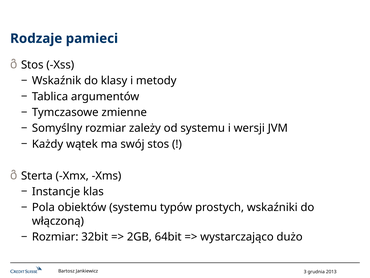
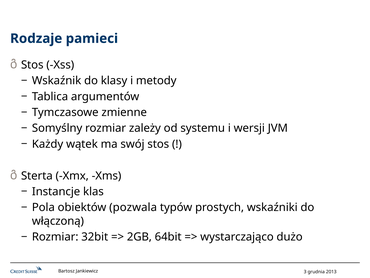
obiektów systemu: systemu -> pozwala
